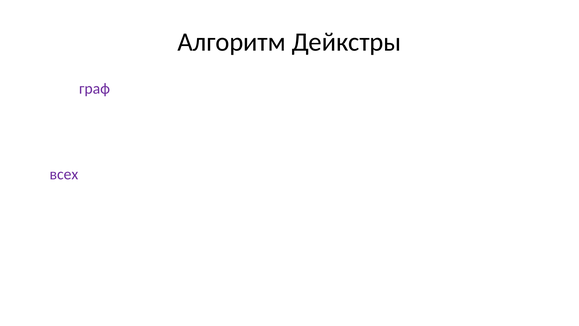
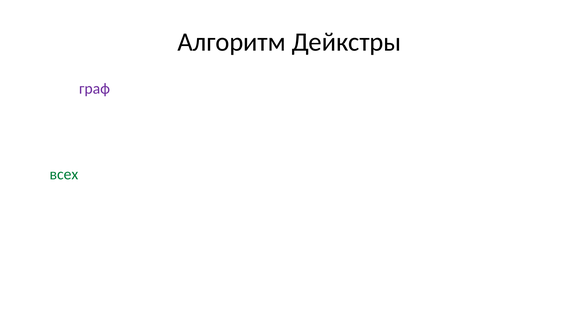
всех colour: purple -> green
